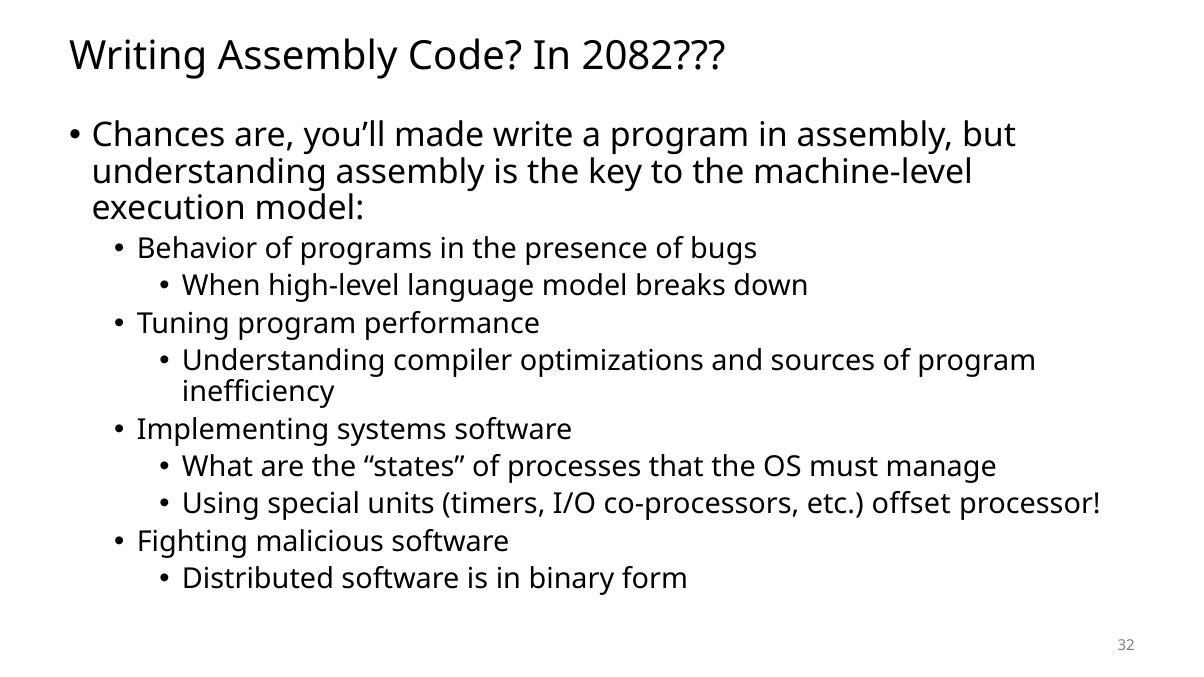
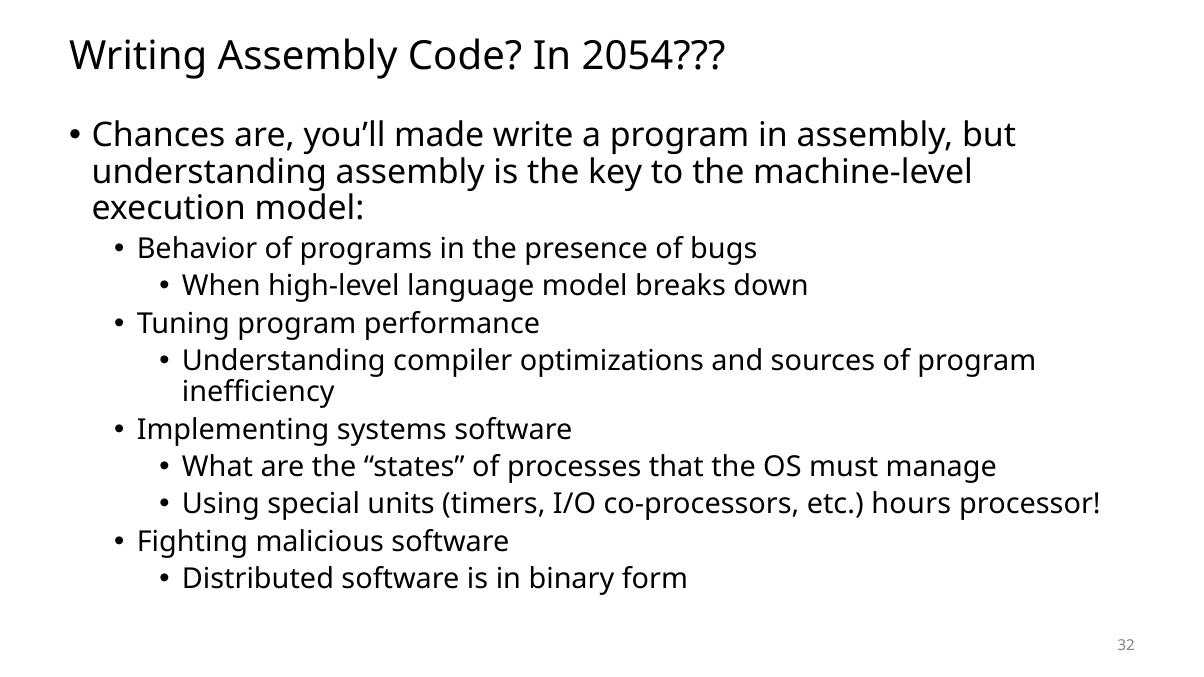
2082: 2082 -> 2054
offset: offset -> hours
